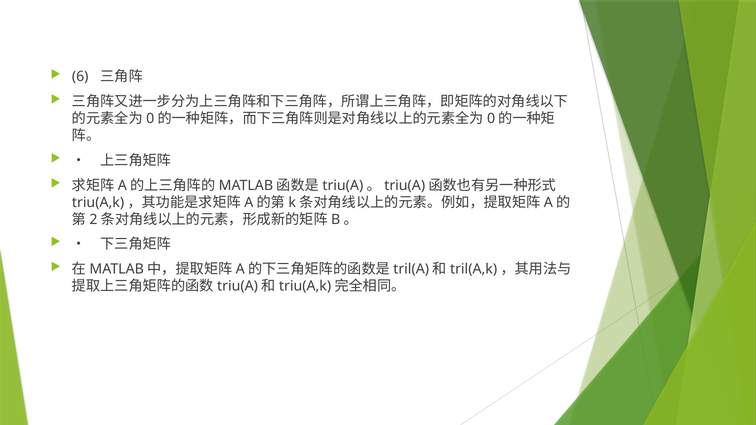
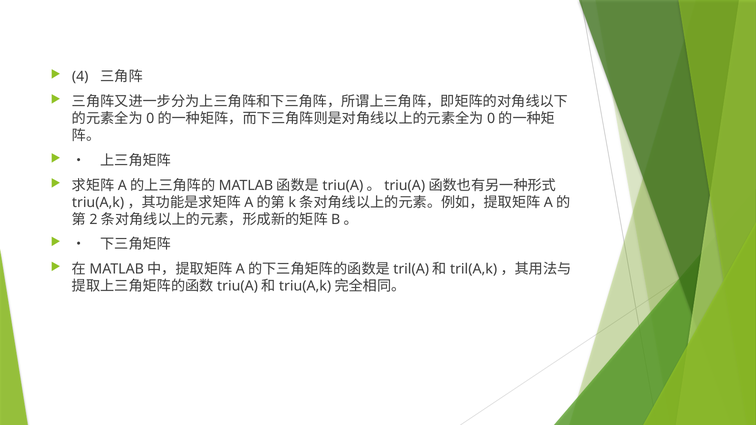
6: 6 -> 4
